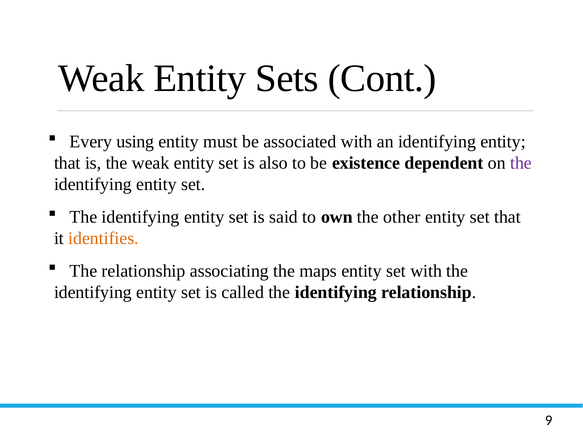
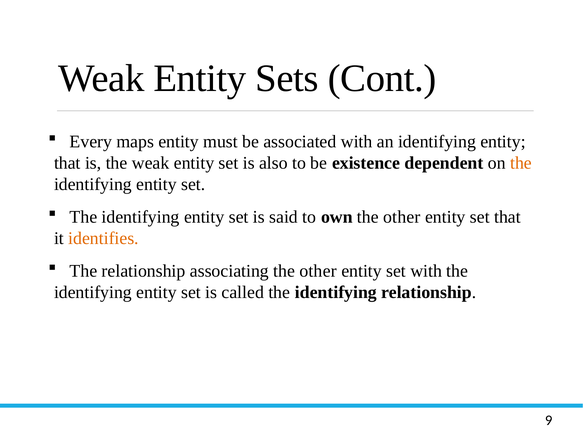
using: using -> maps
the at (521, 163) colour: purple -> orange
associating the maps: maps -> other
